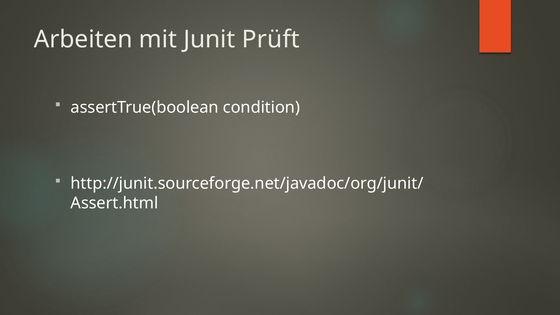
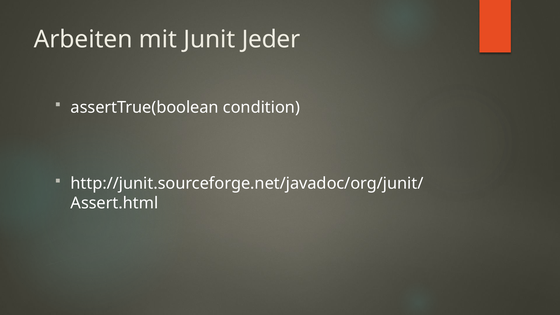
Prüft: Prüft -> Jeder
